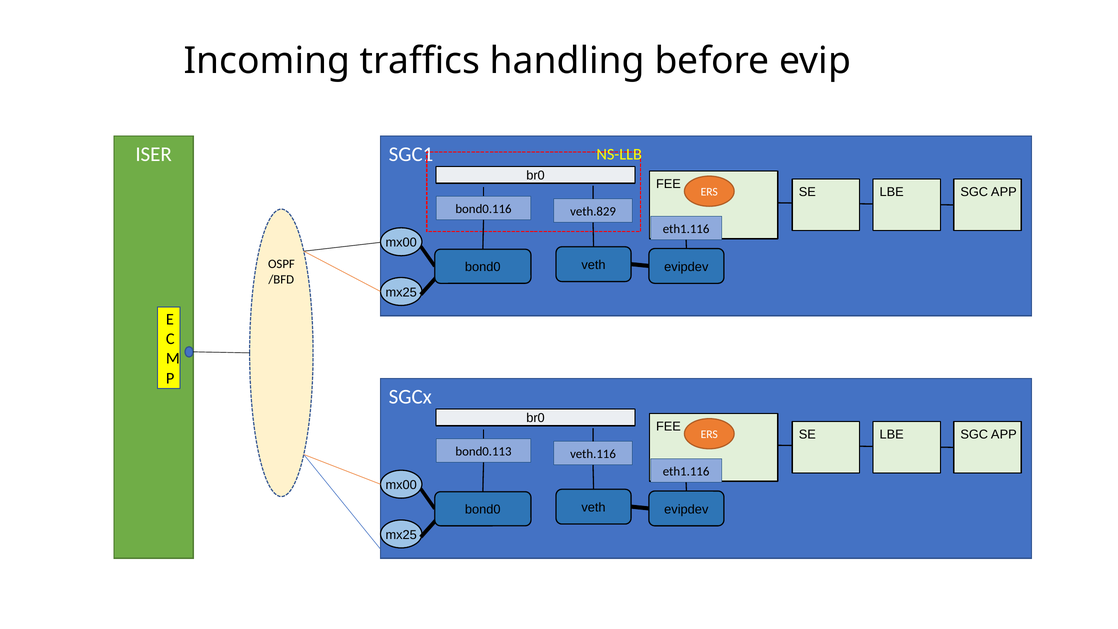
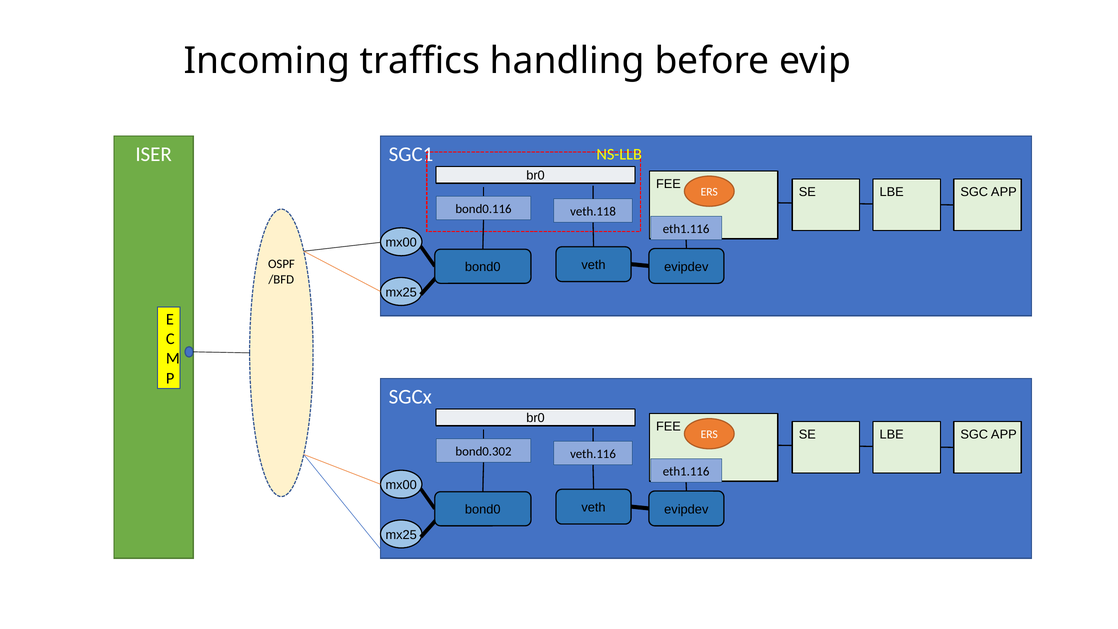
veth.829: veth.829 -> veth.118
bond0.113: bond0.113 -> bond0.302
